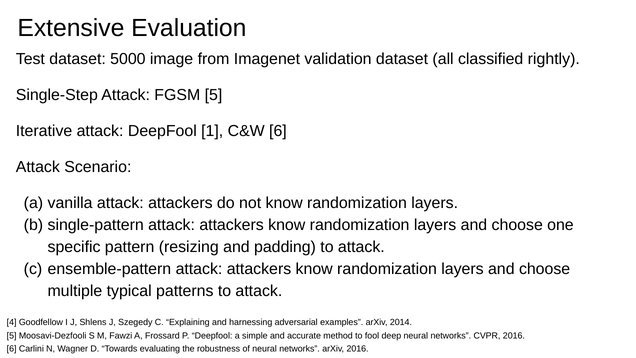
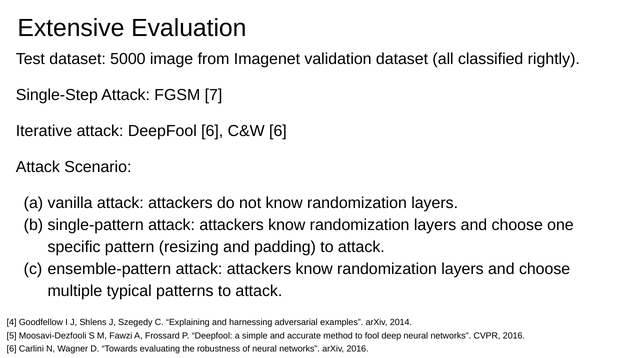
FGSM 5: 5 -> 7
DeepFool 1: 1 -> 6
